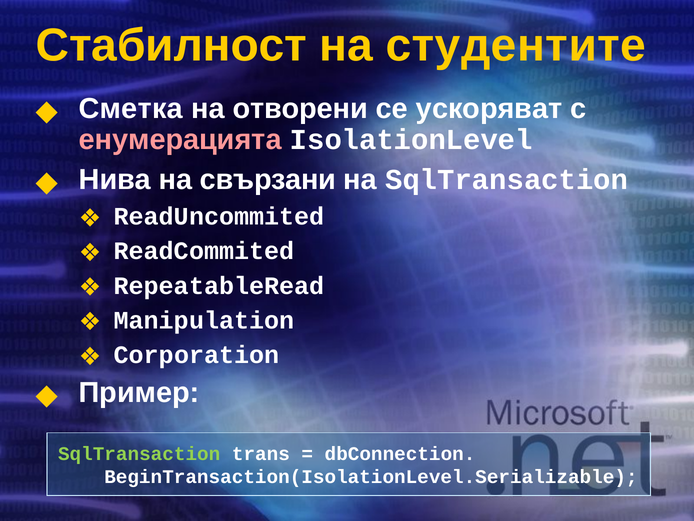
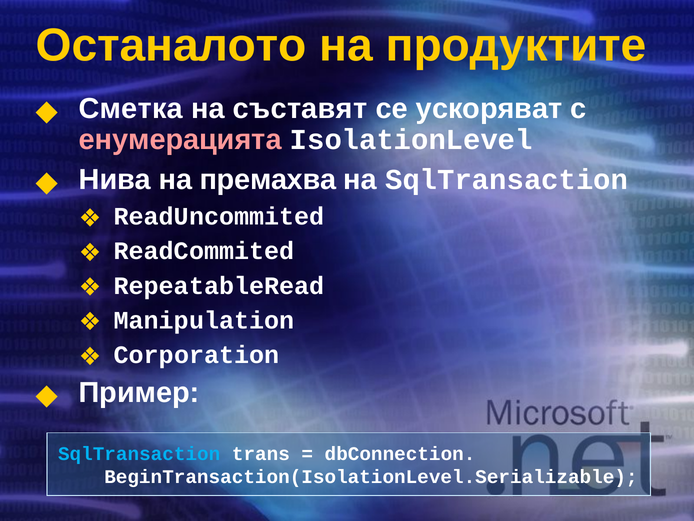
Стабилност: Стабилност -> Останалото
студентите: студентите -> продуктите
отворени: отворени -> съставят
свързани: свързани -> премахва
SqlTransaction at (139, 454) colour: light green -> light blue
